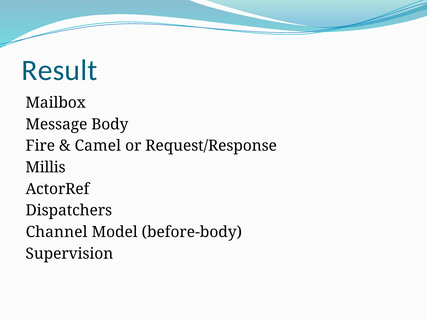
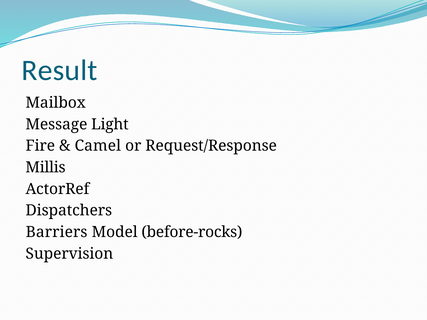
Body: Body -> Light
Channel: Channel -> Barriers
before-body: before-body -> before-rocks
